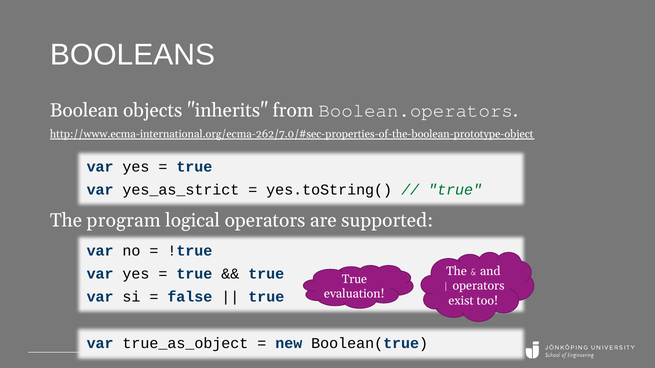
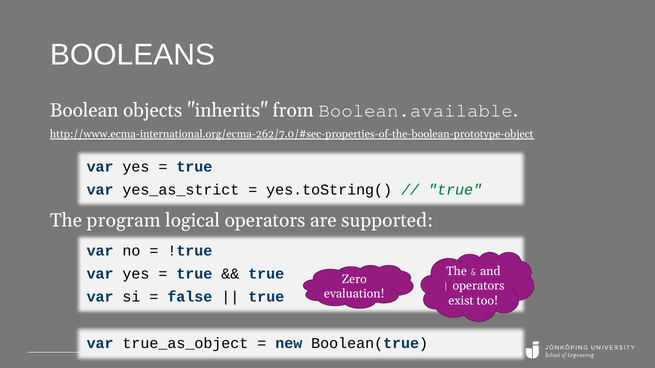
Boolean.operators: Boolean.operators -> Boolean.available
True at (354, 280): True -> Zero
